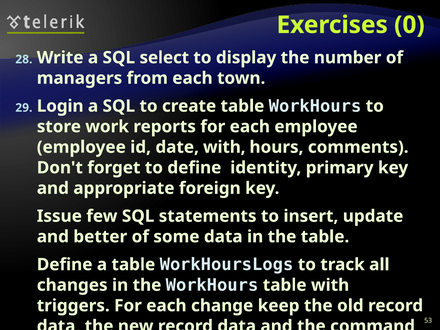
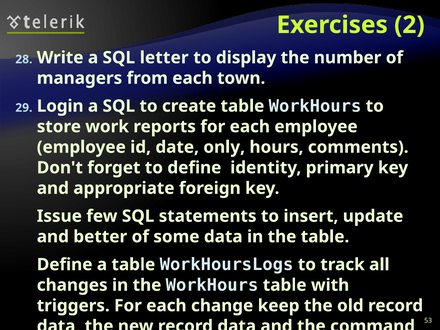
0: 0 -> 2
select: select -> letter
date with: with -> only
